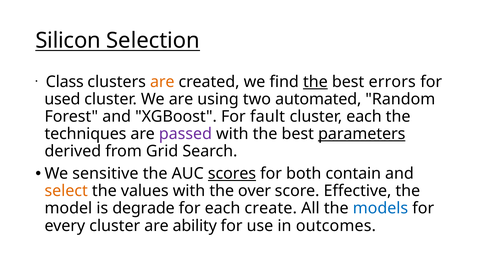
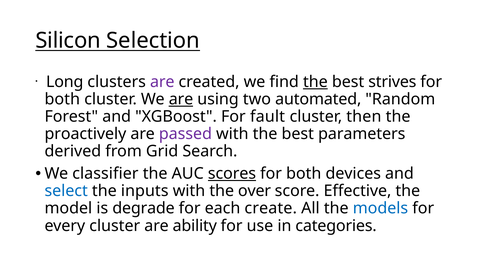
Class: Class -> Long
are at (162, 82) colour: orange -> purple
errors: errors -> strives
used at (62, 99): used -> both
are at (181, 99) underline: none -> present
cluster each: each -> then
techniques: techniques -> proactively
parameters underline: present -> none
sensitive: sensitive -> classifier
contain: contain -> devices
select colour: orange -> blue
values: values -> inputs
outcomes: outcomes -> categories
